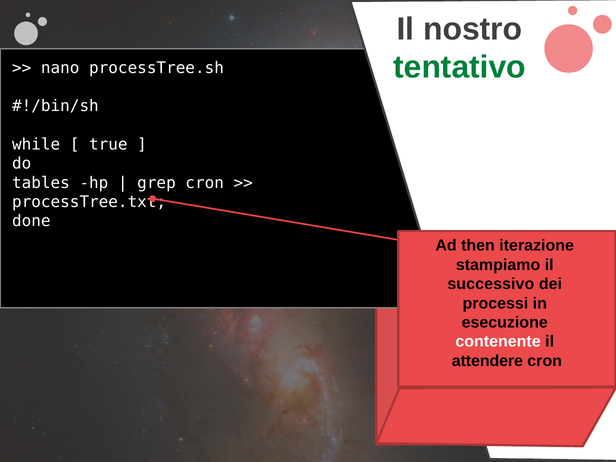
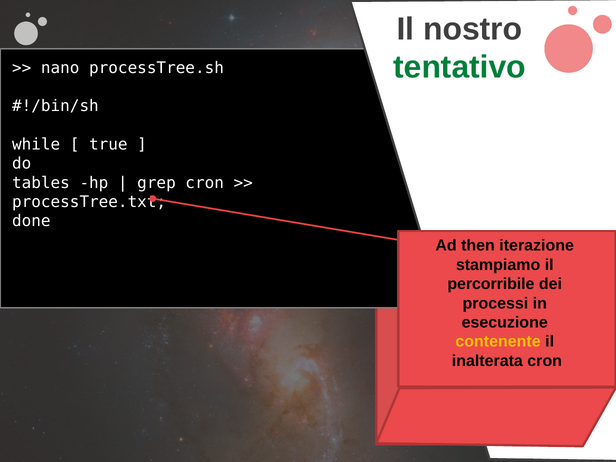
successivo: successivo -> percorribile
contenente colour: white -> yellow
attendere: attendere -> inalterata
